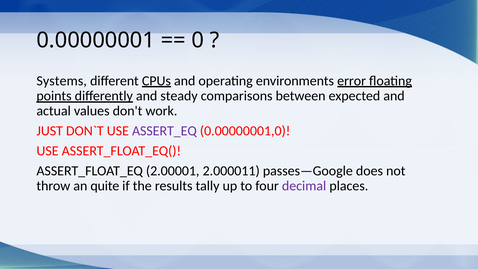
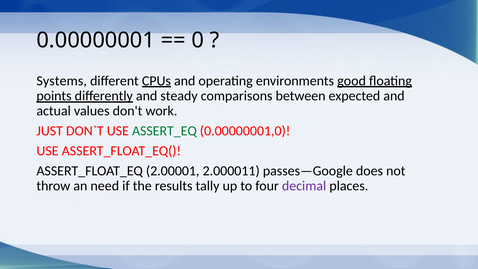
error: error -> good
ASSERT_EQ colour: purple -> green
quite: quite -> need
